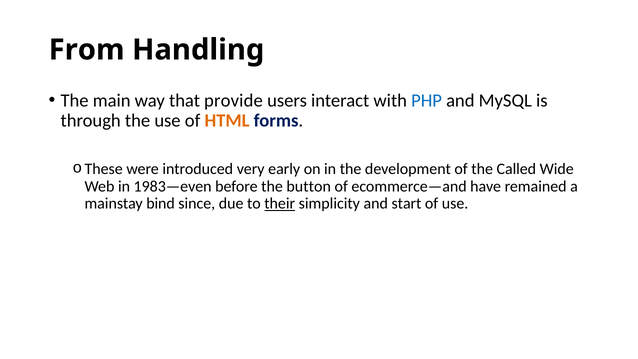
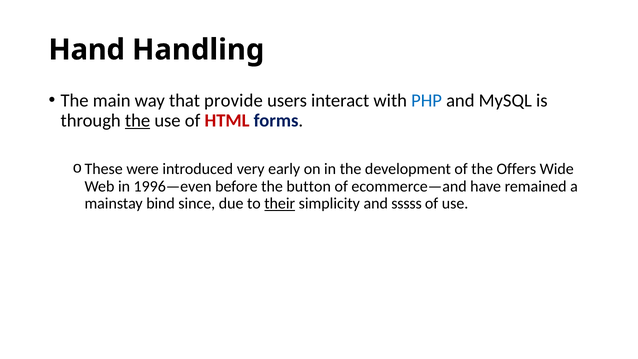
From: From -> Hand
the at (138, 120) underline: none -> present
HTML colour: orange -> red
Called: Called -> Offers
1983—even: 1983—even -> 1996—even
start: start -> sssss
